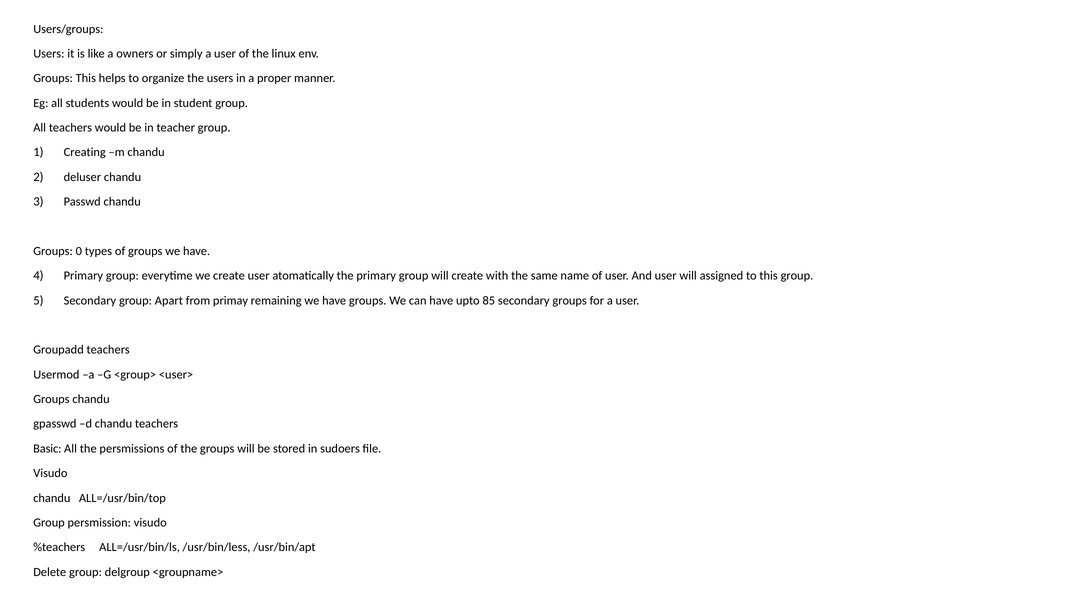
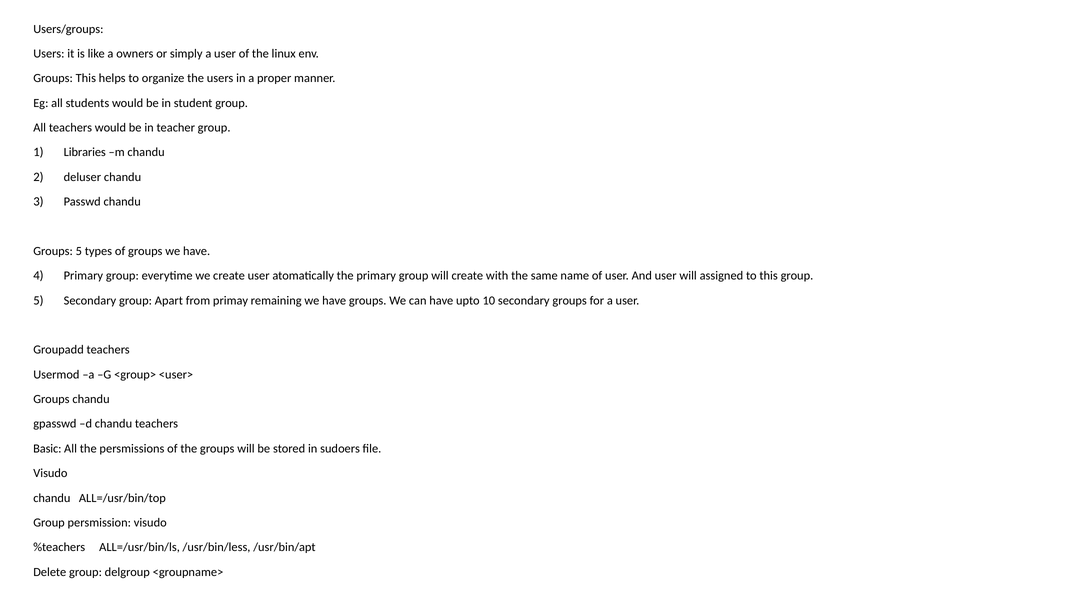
Creating: Creating -> Libraries
Groups 0: 0 -> 5
85: 85 -> 10
